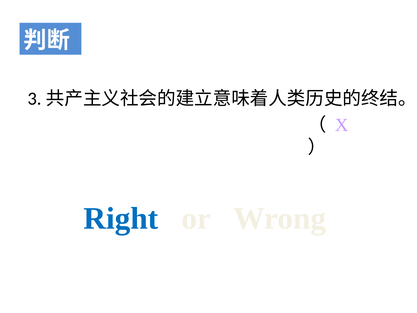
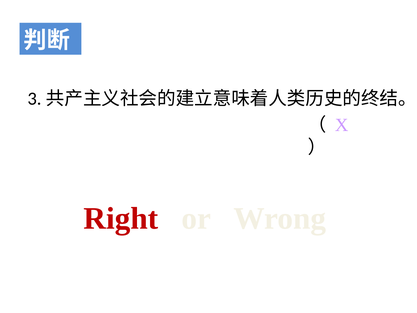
Right colour: blue -> red
